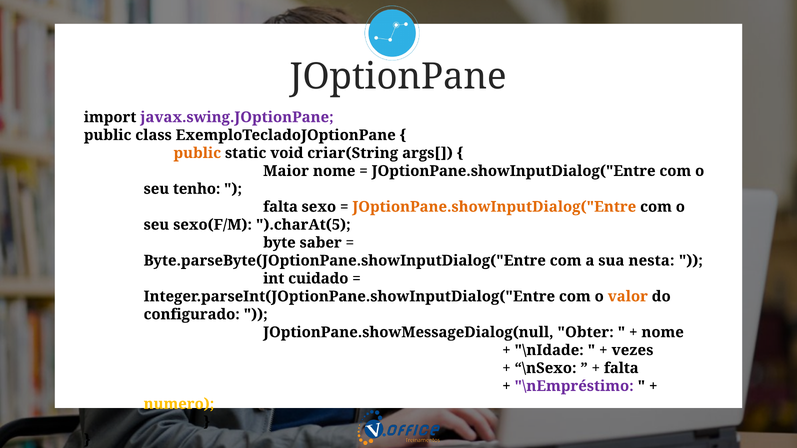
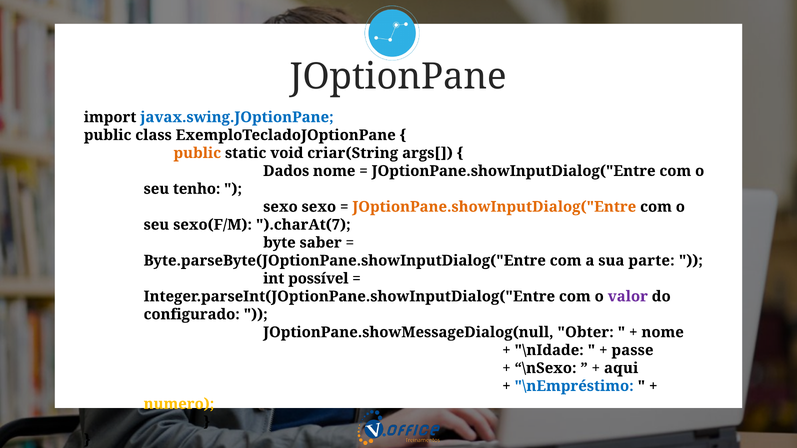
javax.swing.JOptionPane colour: purple -> blue
Maior: Maior -> Dados
falta at (281, 207): falta -> sexo
).charAt(5: ).charAt(5 -> ).charAt(7
nesta: nesta -> parte
cuidado: cuidado -> possível
valor colour: orange -> purple
vezes: vezes -> passe
falta at (621, 368): falta -> aqui
\nEmpréstimo colour: purple -> blue
